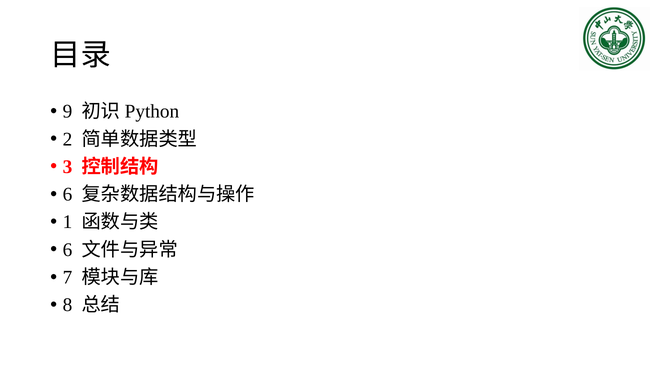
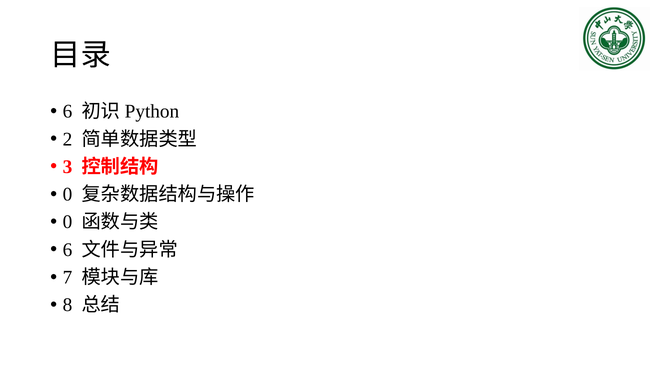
9 at (68, 112): 9 -> 6
6 at (68, 195): 6 -> 0
1 at (68, 222): 1 -> 0
